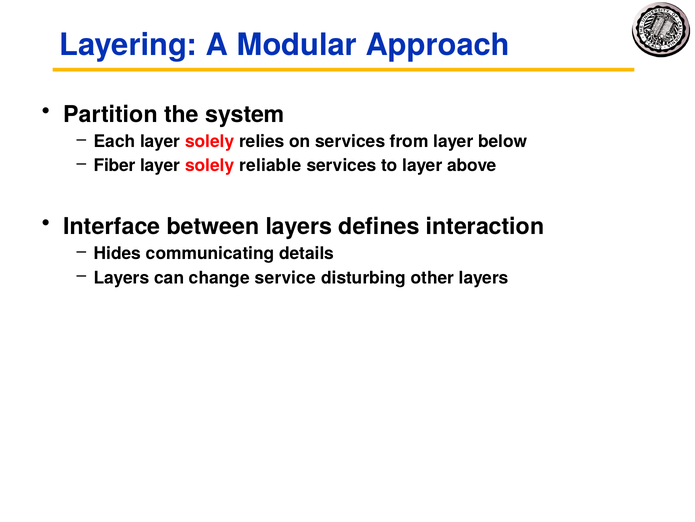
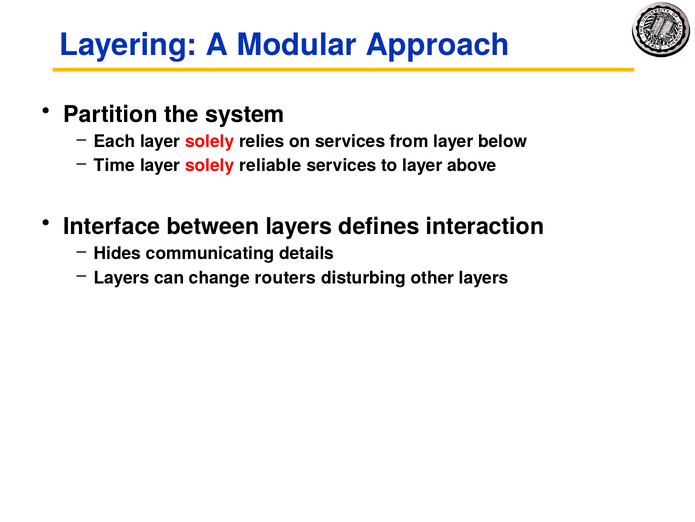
Fiber: Fiber -> Time
service: service -> routers
